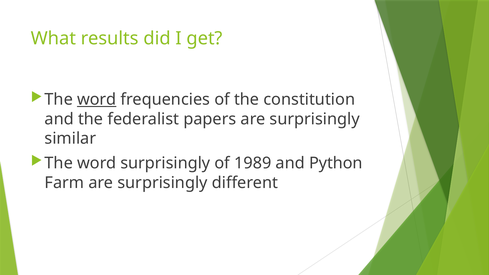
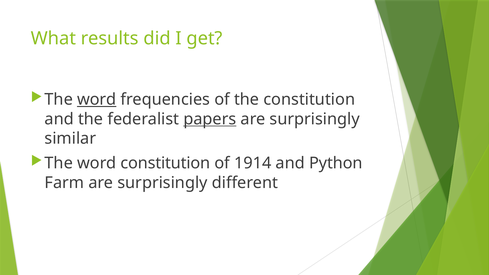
papers underline: none -> present
word surprisingly: surprisingly -> constitution
1989: 1989 -> 1914
